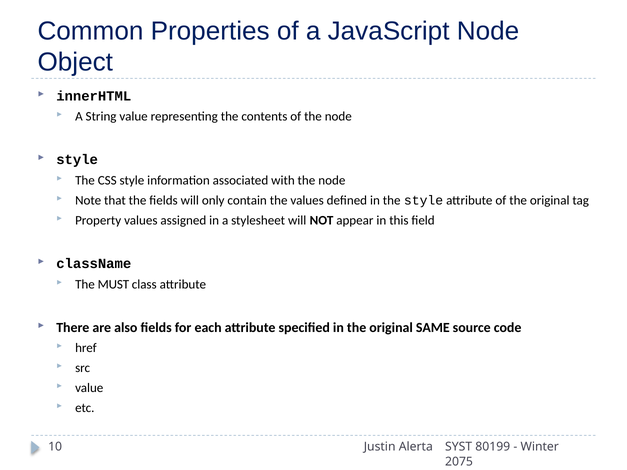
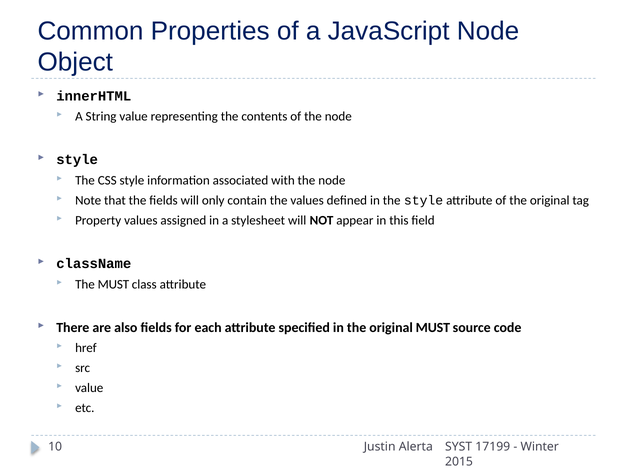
original SAME: SAME -> MUST
80199: 80199 -> 17199
2075: 2075 -> 2015
